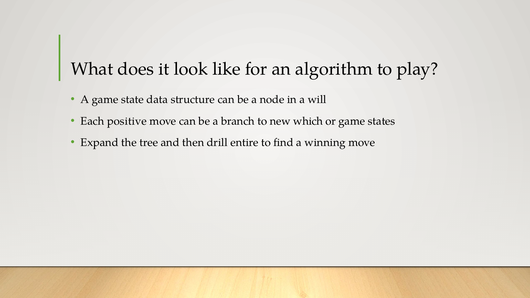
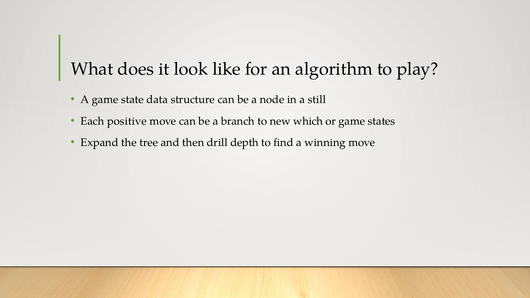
will: will -> still
entire: entire -> depth
